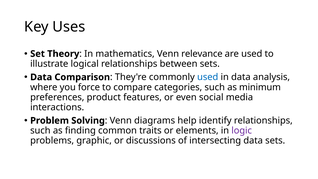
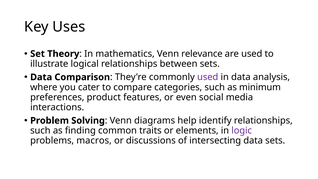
used at (208, 77) colour: blue -> purple
force: force -> cater
graphic: graphic -> macros
